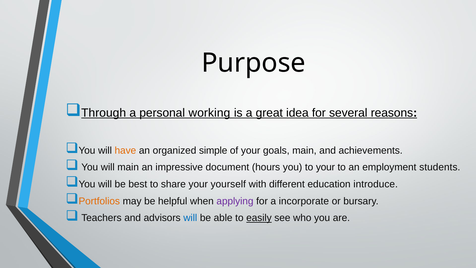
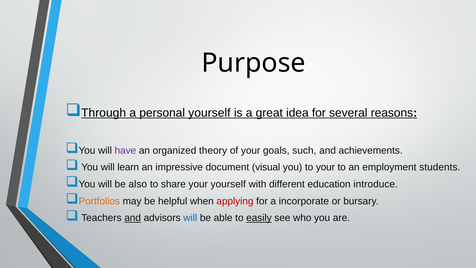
personal working: working -> yourself
have colour: orange -> purple
simple: simple -> theory
goals main: main -> such
will main: main -> learn
hours: hours -> visual
best: best -> also
applying colour: purple -> red
and at (133, 218) underline: none -> present
